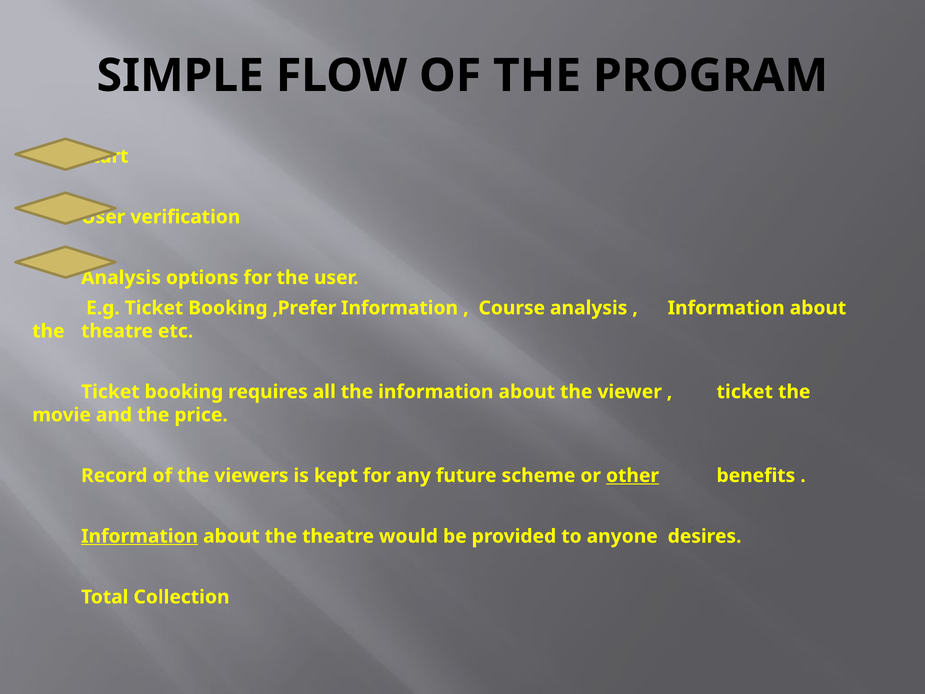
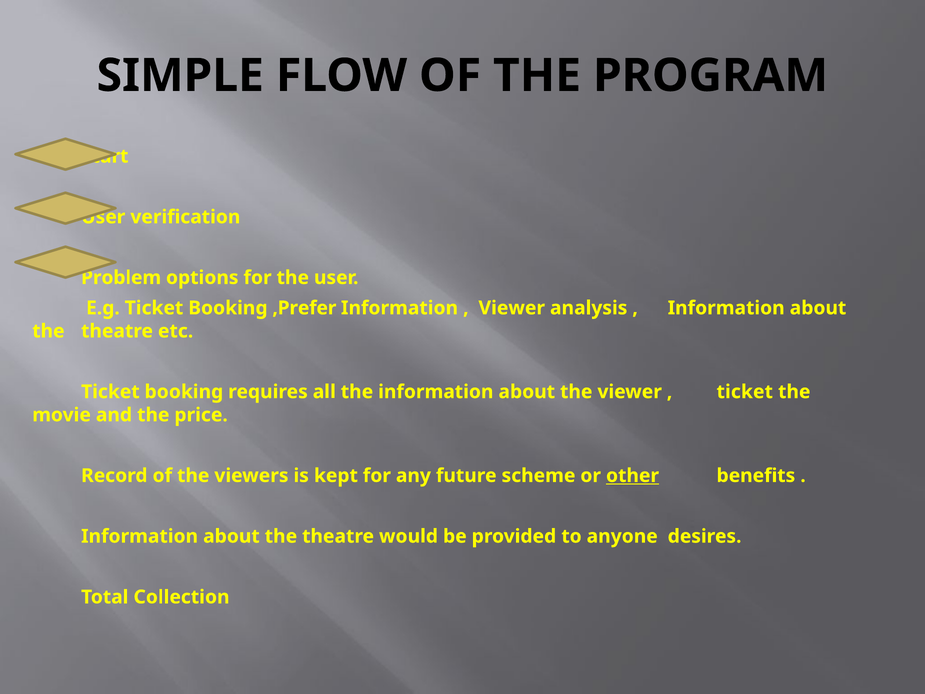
Analysis at (121, 278): Analysis -> Problem
Course at (512, 308): Course -> Viewer
Information at (140, 536) underline: present -> none
